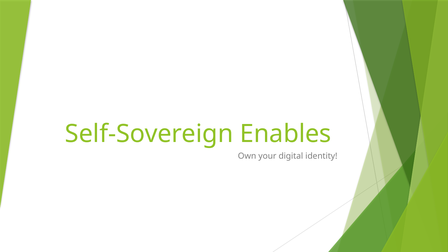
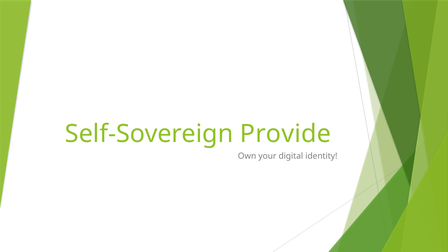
Enables: Enables -> Provide
